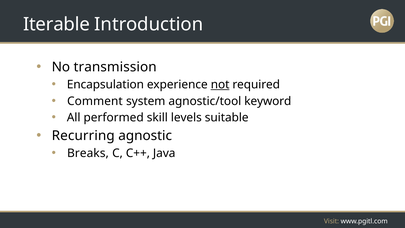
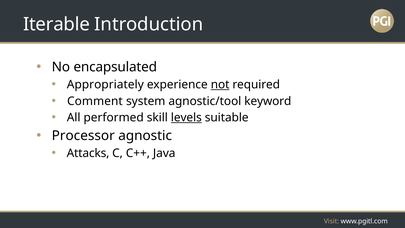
transmission: transmission -> encapsulated
Encapsulation: Encapsulation -> Appropriately
levels underline: none -> present
Recurring: Recurring -> Processor
Breaks: Breaks -> Attacks
